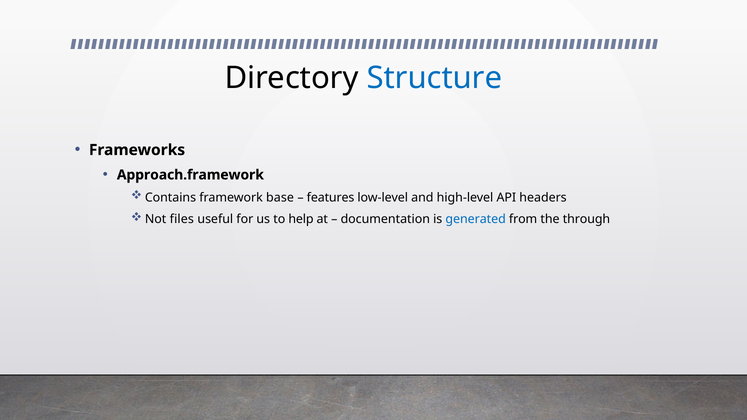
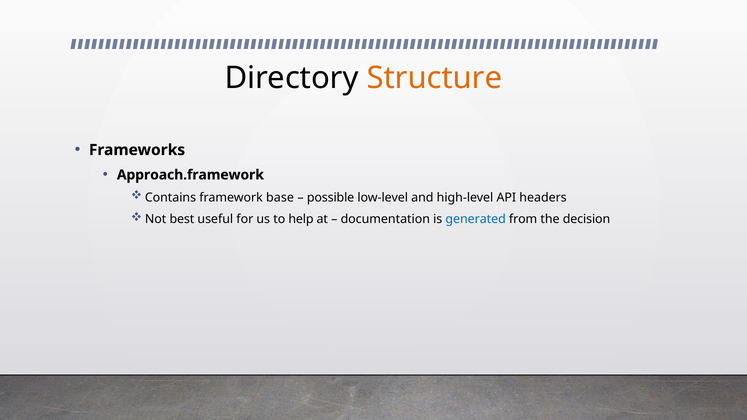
Structure colour: blue -> orange
features: features -> possible
files: files -> best
through: through -> decision
